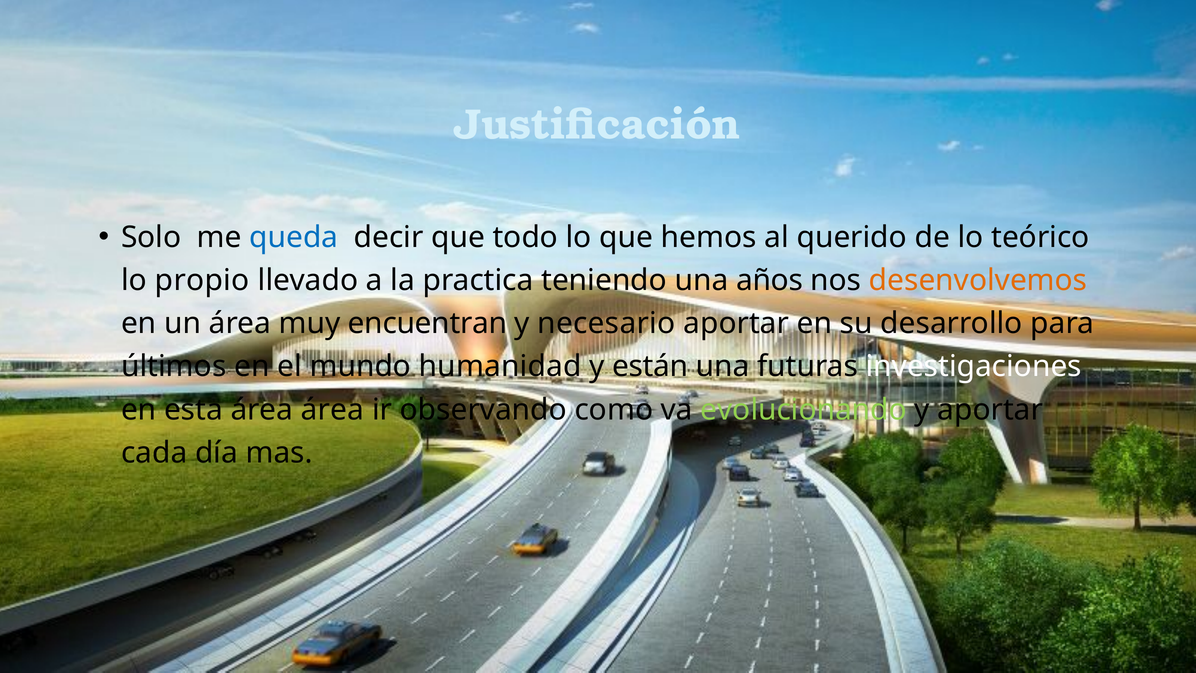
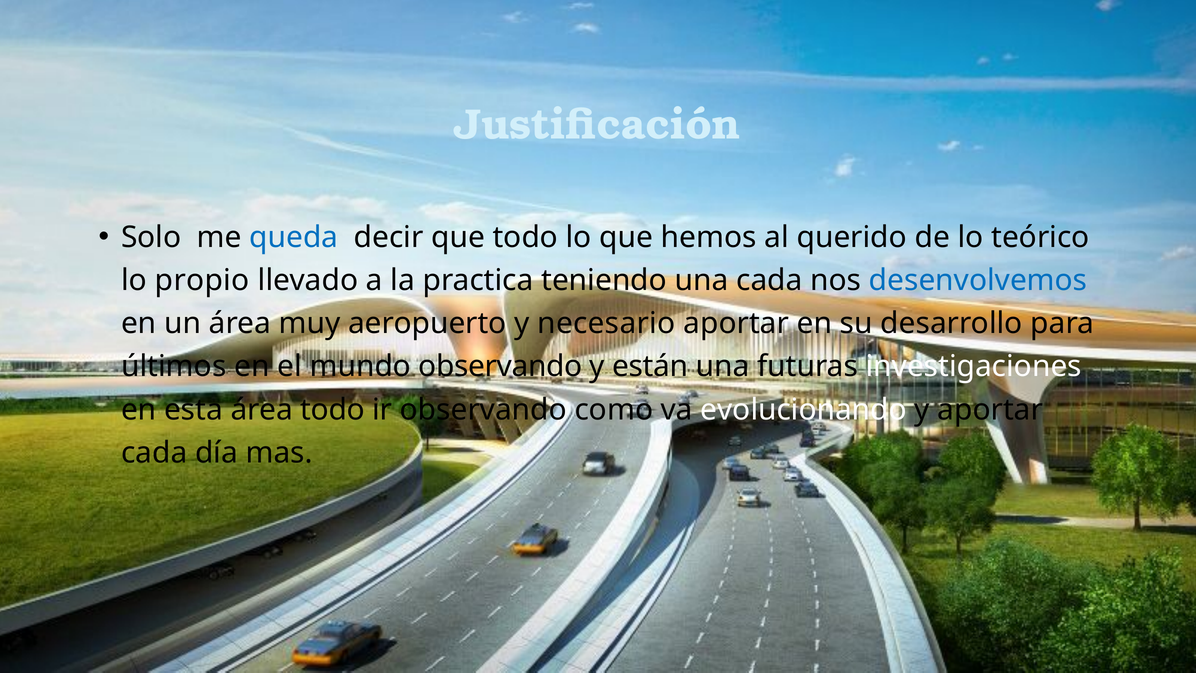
una años: años -> cada
desenvolvemos colour: orange -> blue
encuentran: encuentran -> aeropuerto
mundo humanidad: humanidad -> observando
área área: área -> todo
evolucionando colour: light green -> white
